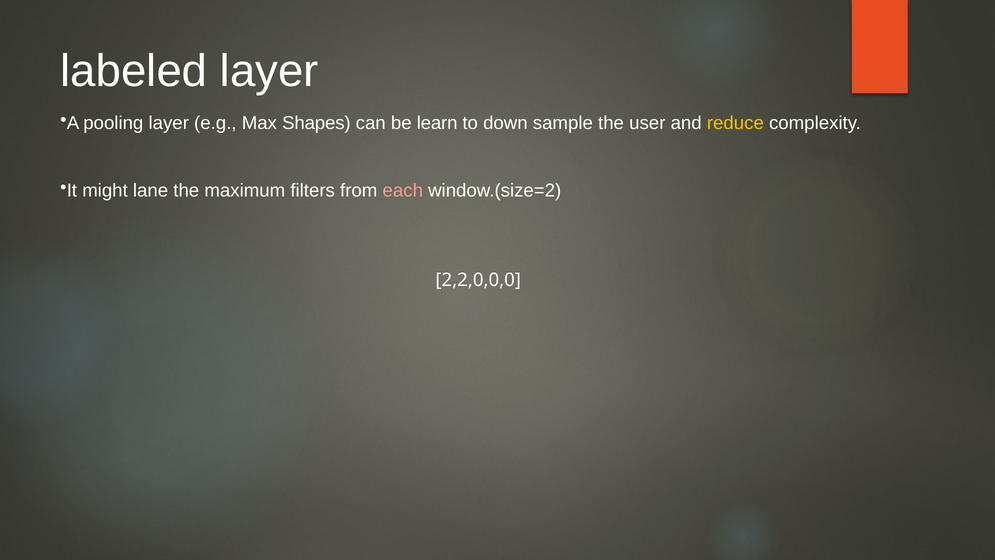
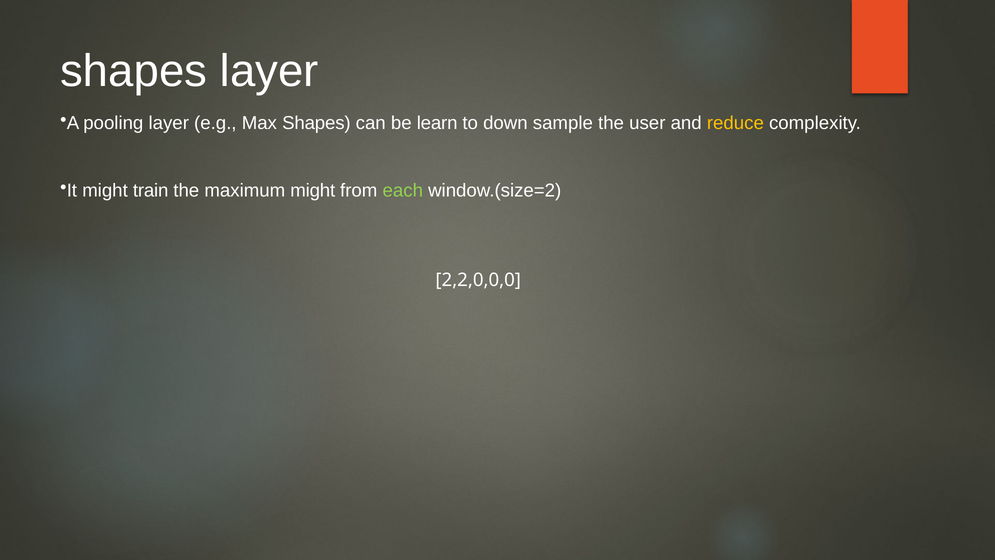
labeled at (134, 71): labeled -> shapes
lane: lane -> train
maximum filters: filters -> might
each colour: pink -> light green
